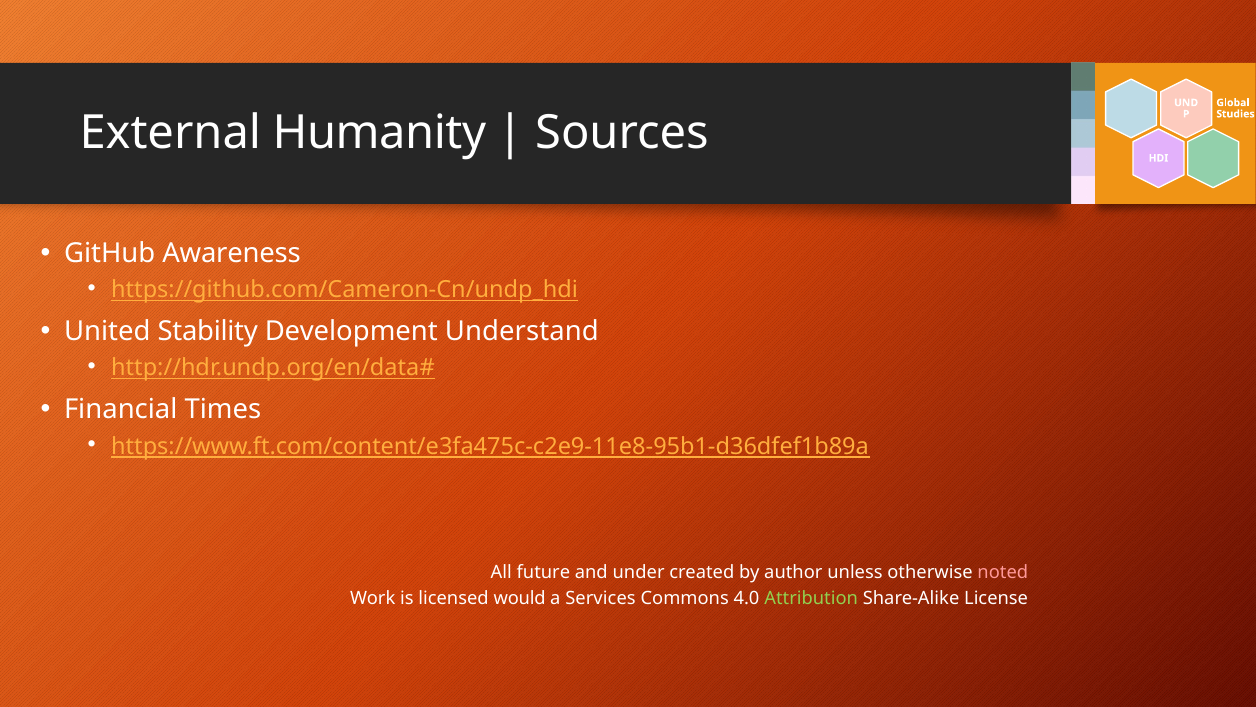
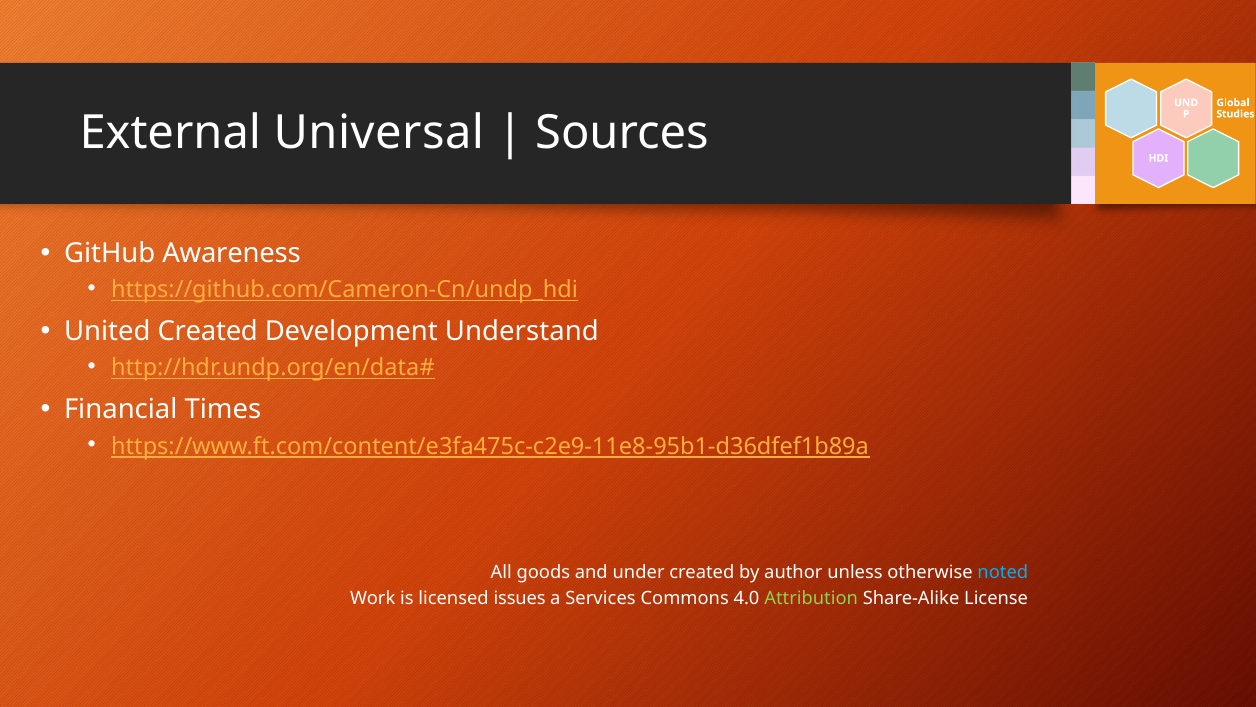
Humanity: Humanity -> Universal
United Stability: Stability -> Created
future: future -> goods
noted colour: pink -> light blue
would: would -> issues
